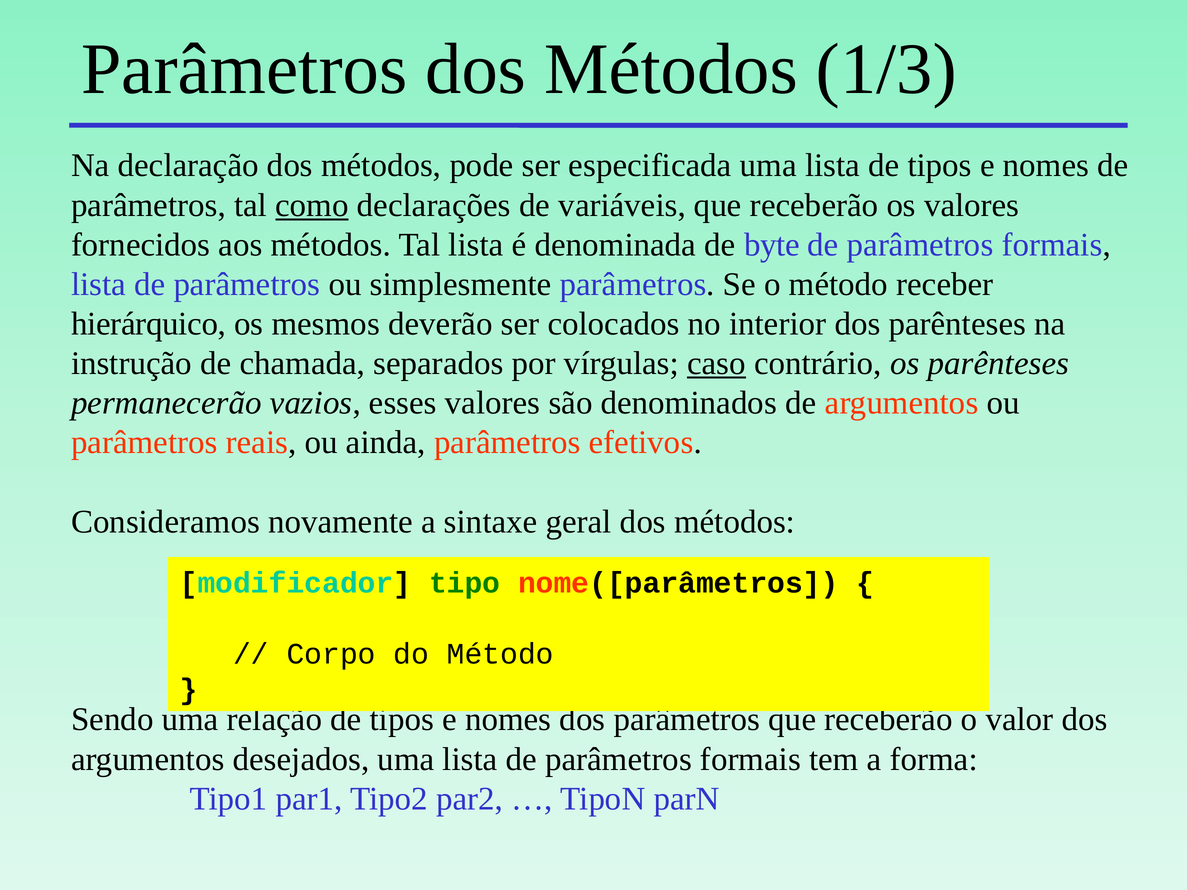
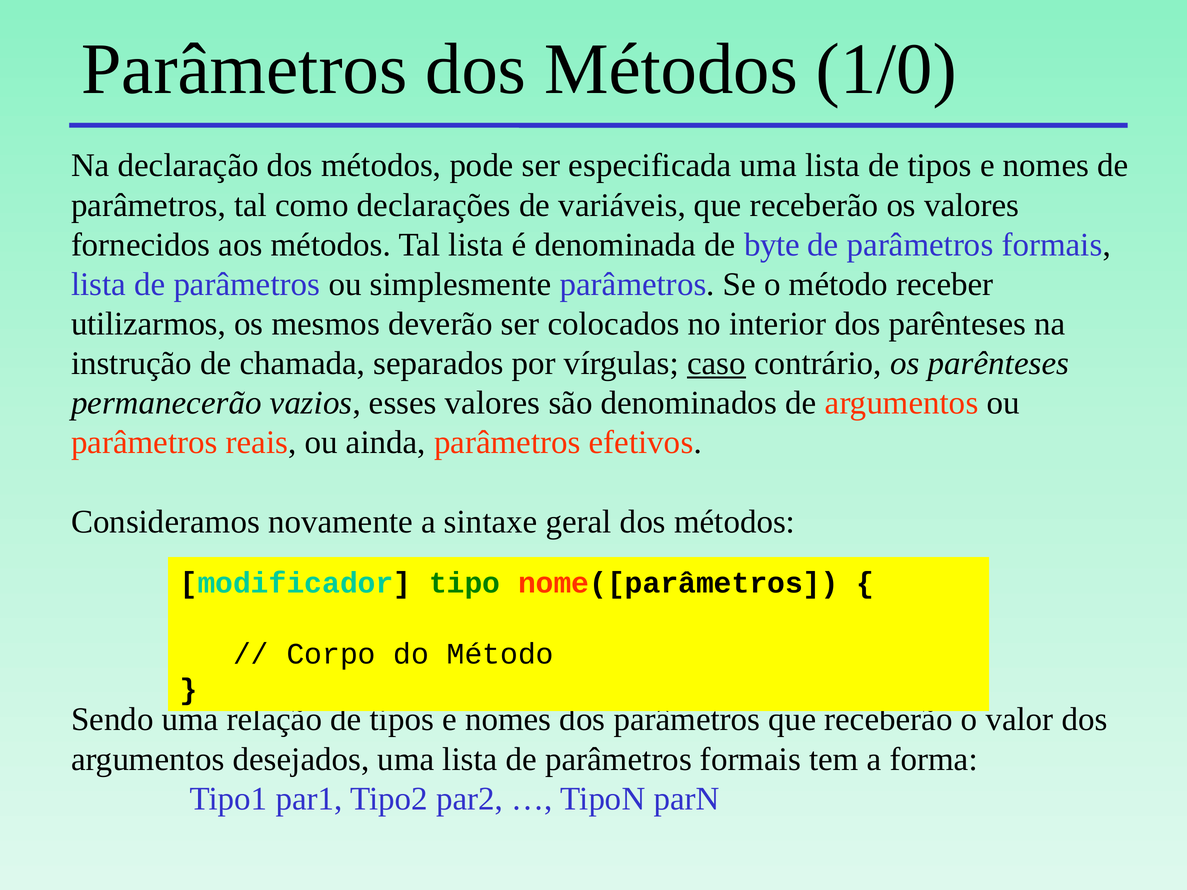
1/3: 1/3 -> 1/0
como underline: present -> none
hierárquico: hierárquico -> utilizarmos
